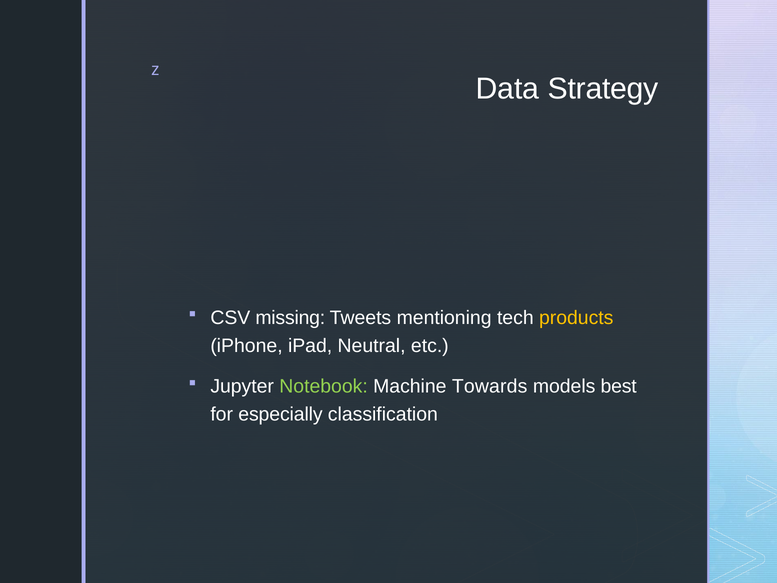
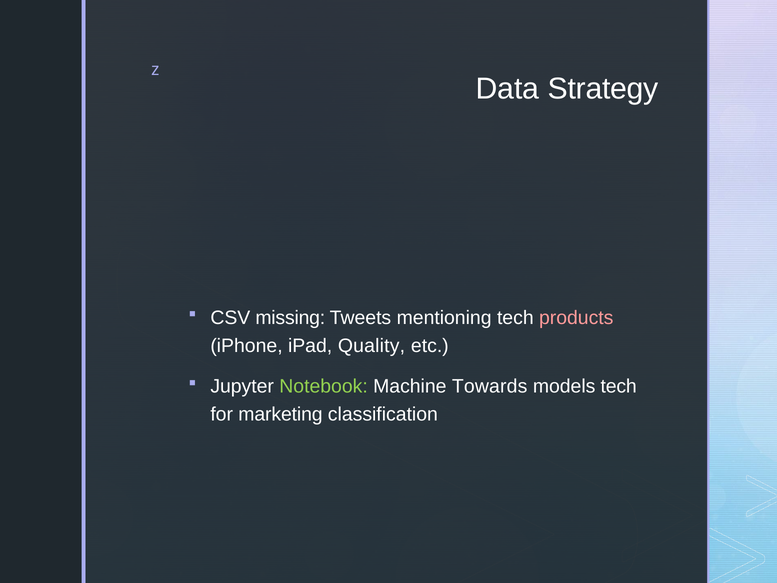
products colour: yellow -> pink
Neutral: Neutral -> Quality
models best: best -> tech
especially: especially -> marketing
